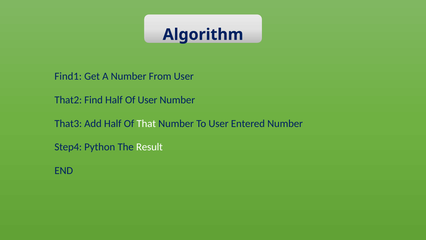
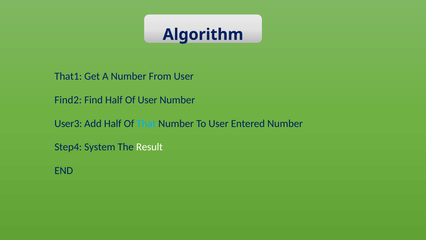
Find1: Find1 -> That1
That2: That2 -> Find2
That3: That3 -> User3
That colour: white -> light blue
Python: Python -> System
